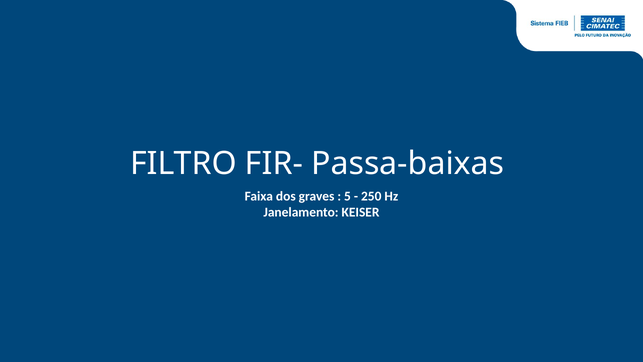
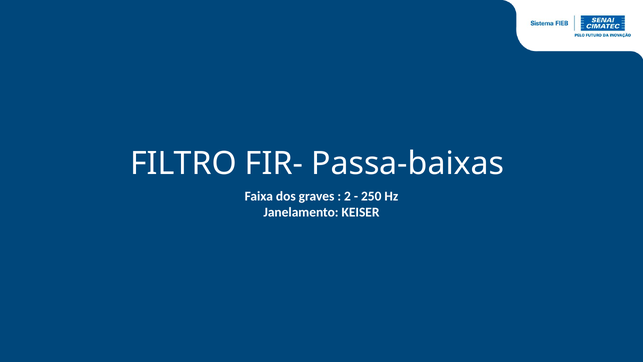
5: 5 -> 2
